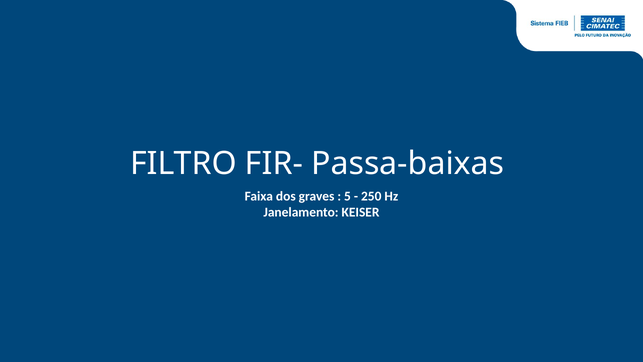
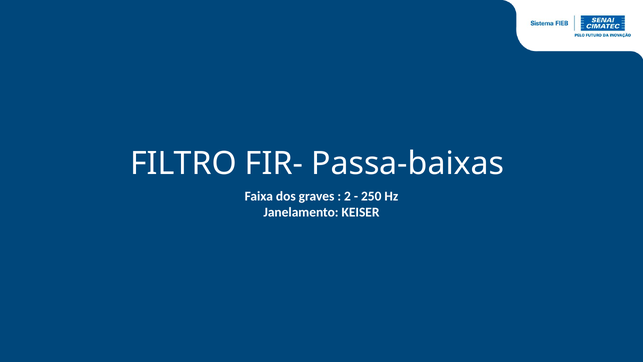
5: 5 -> 2
